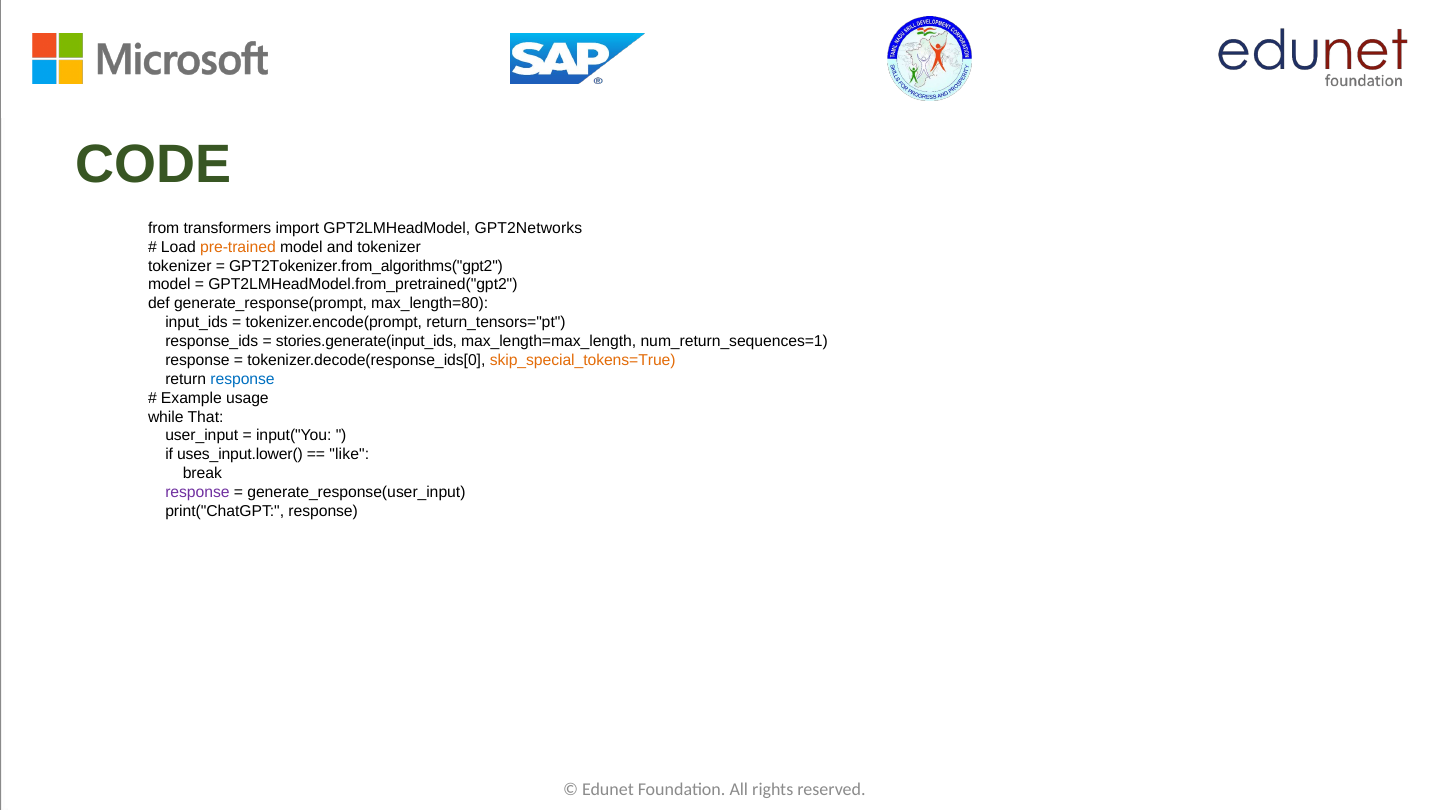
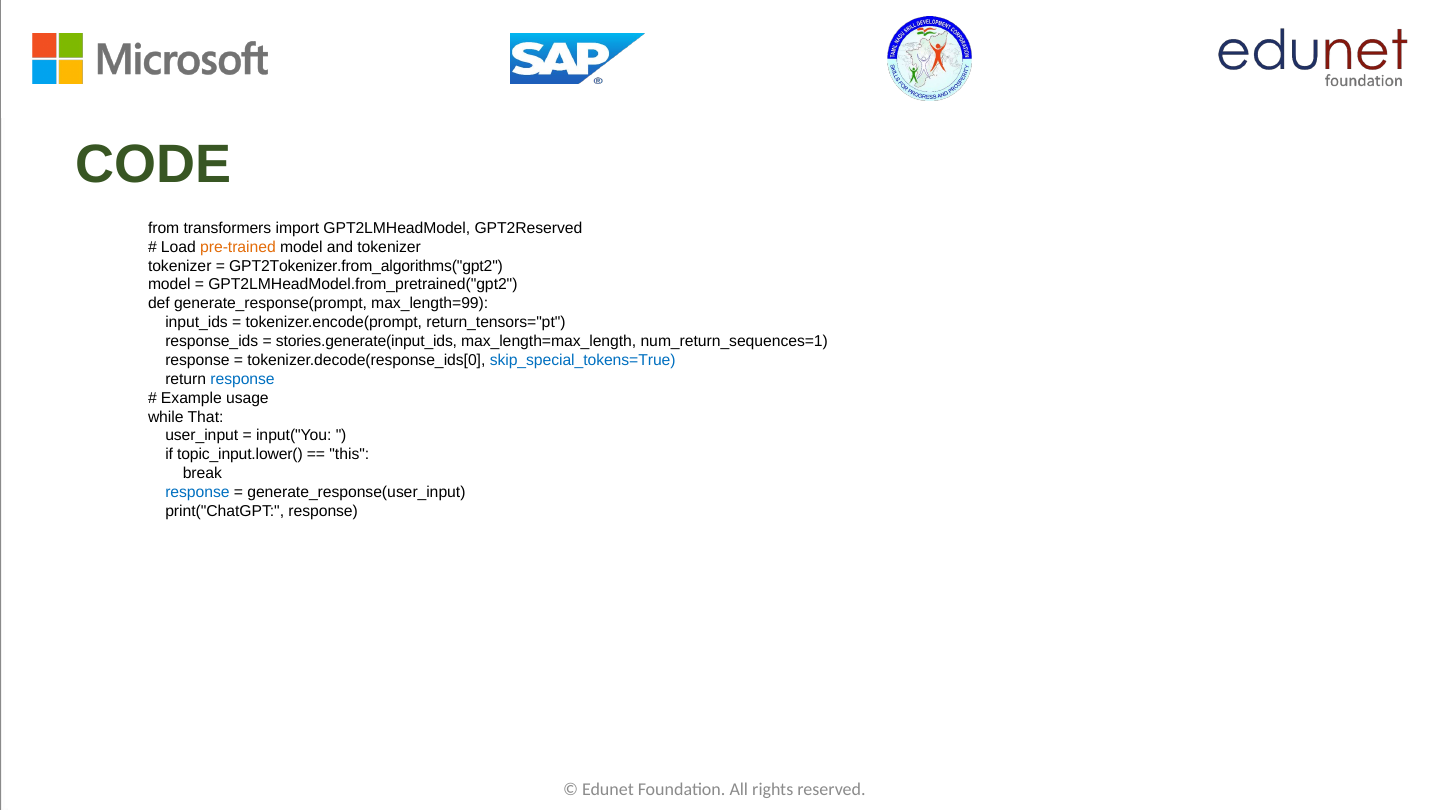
GPT2Networks: GPT2Networks -> GPT2Reserved
max_length=80: max_length=80 -> max_length=99
skip_special_tokens=True colour: orange -> blue
uses_input.lower(: uses_input.lower( -> topic_input.lower(
like: like -> this
response at (197, 492) colour: purple -> blue
